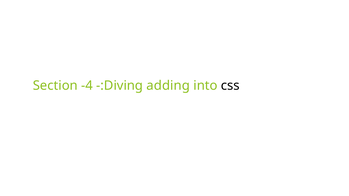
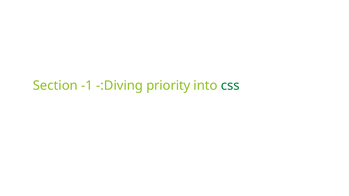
-4: -4 -> -1
adding: adding -> priority
css colour: black -> green
